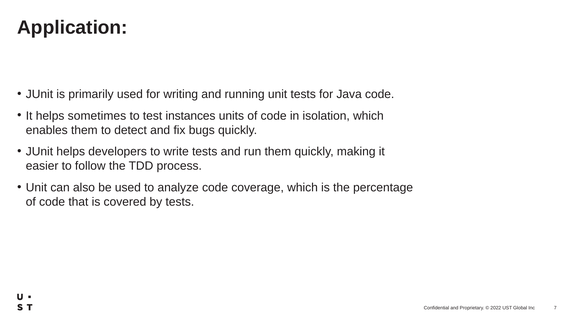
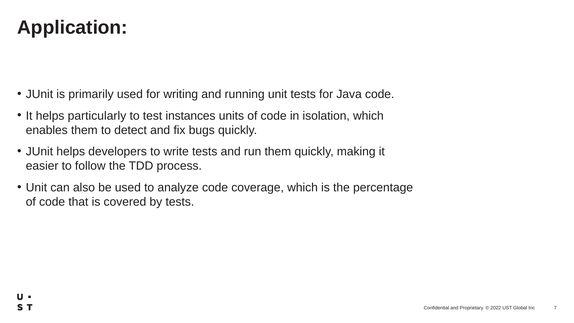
sometimes: sometimes -> particularly
